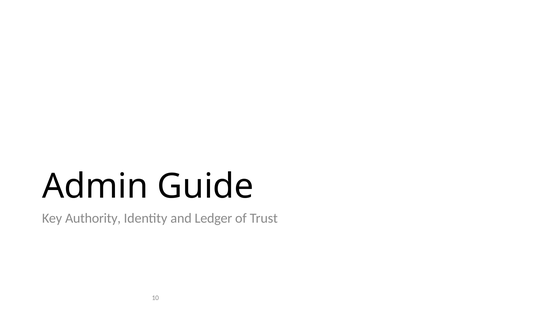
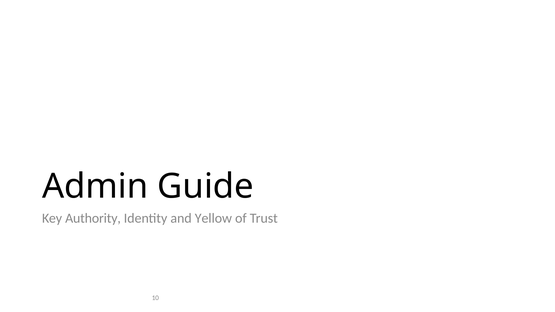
Ledger: Ledger -> Yellow
